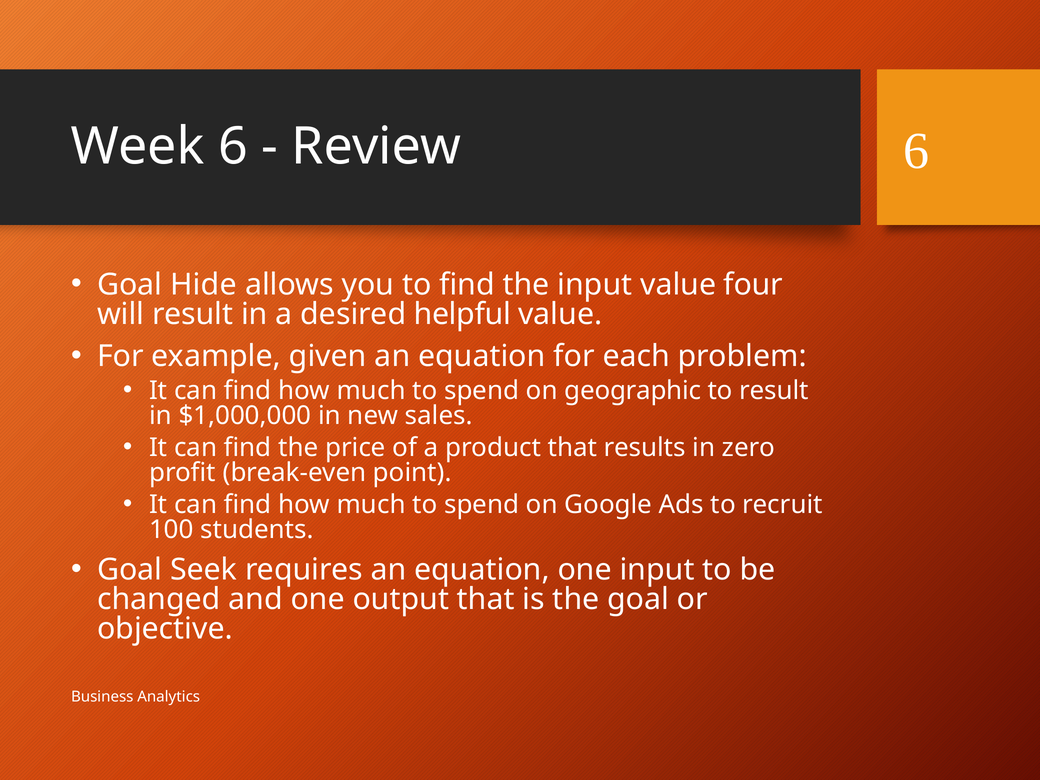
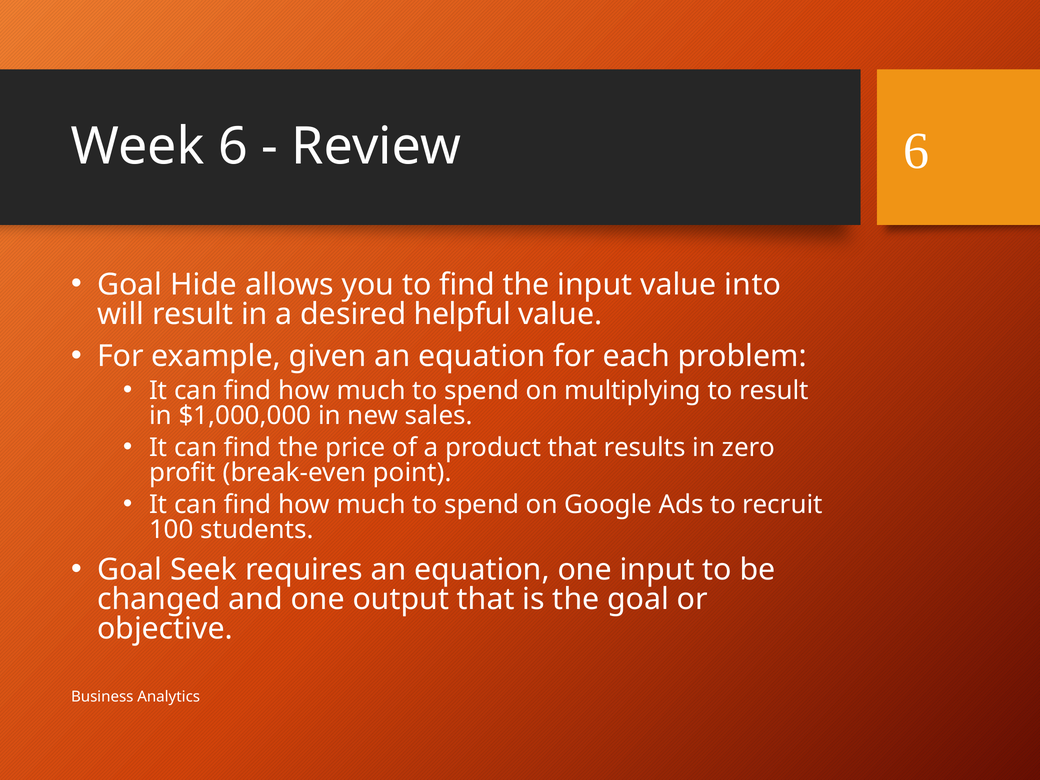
four: four -> into
geographic: geographic -> multiplying
